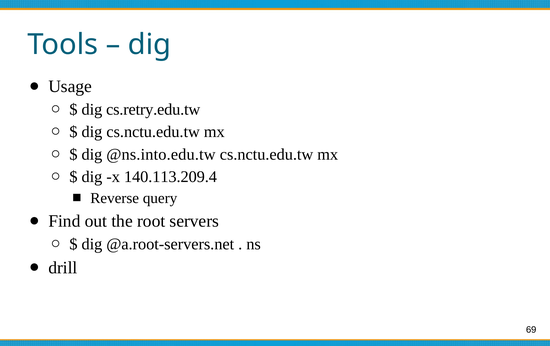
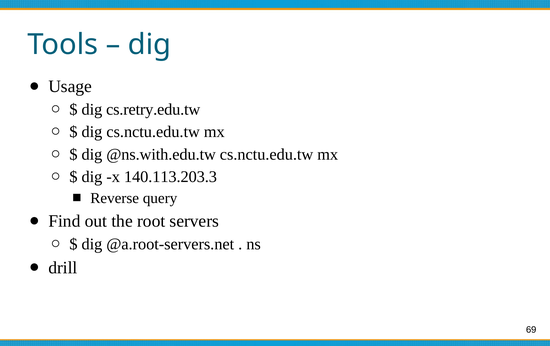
@ns.into.edu.tw: @ns.into.edu.tw -> @ns.with.edu.tw
140.113.209.4: 140.113.209.4 -> 140.113.203.3
